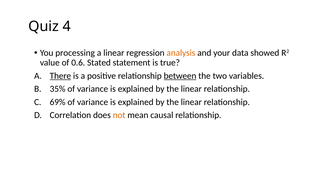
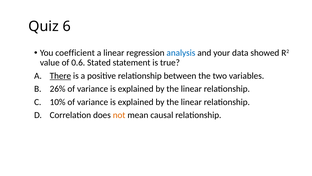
4: 4 -> 6
processing: processing -> coefficient
analysis colour: orange -> blue
between underline: present -> none
35%: 35% -> 26%
69%: 69% -> 10%
